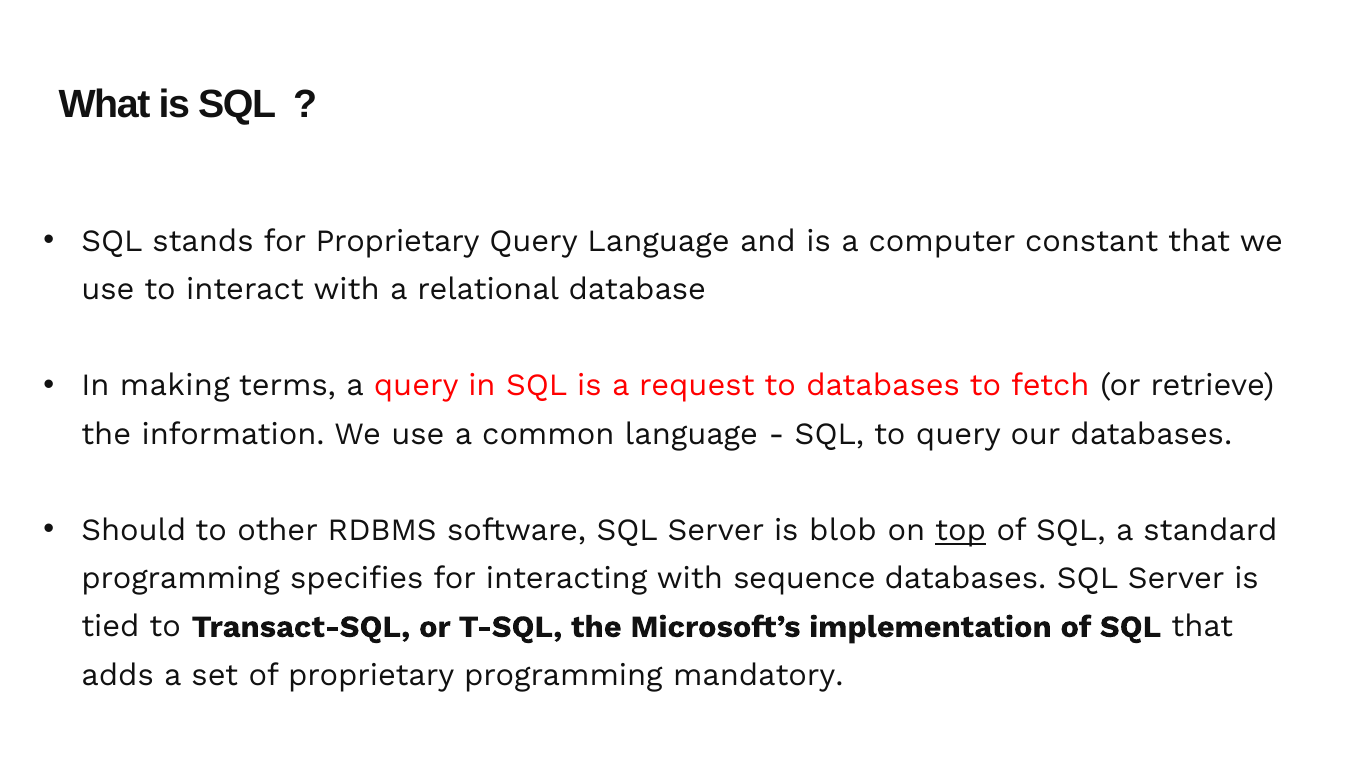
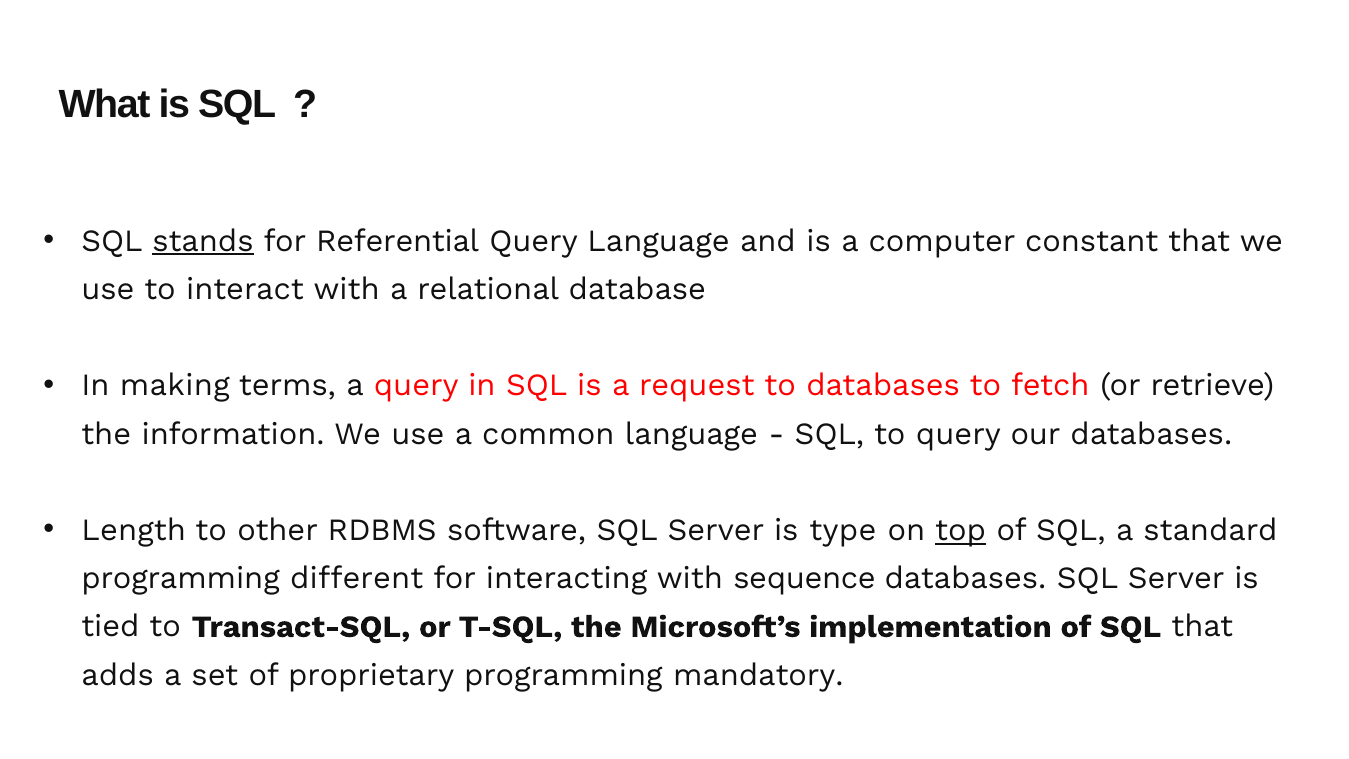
stands underline: none -> present
for Proprietary: Proprietary -> Referential
Should: Should -> Length
blob: blob -> type
specifies: specifies -> different
